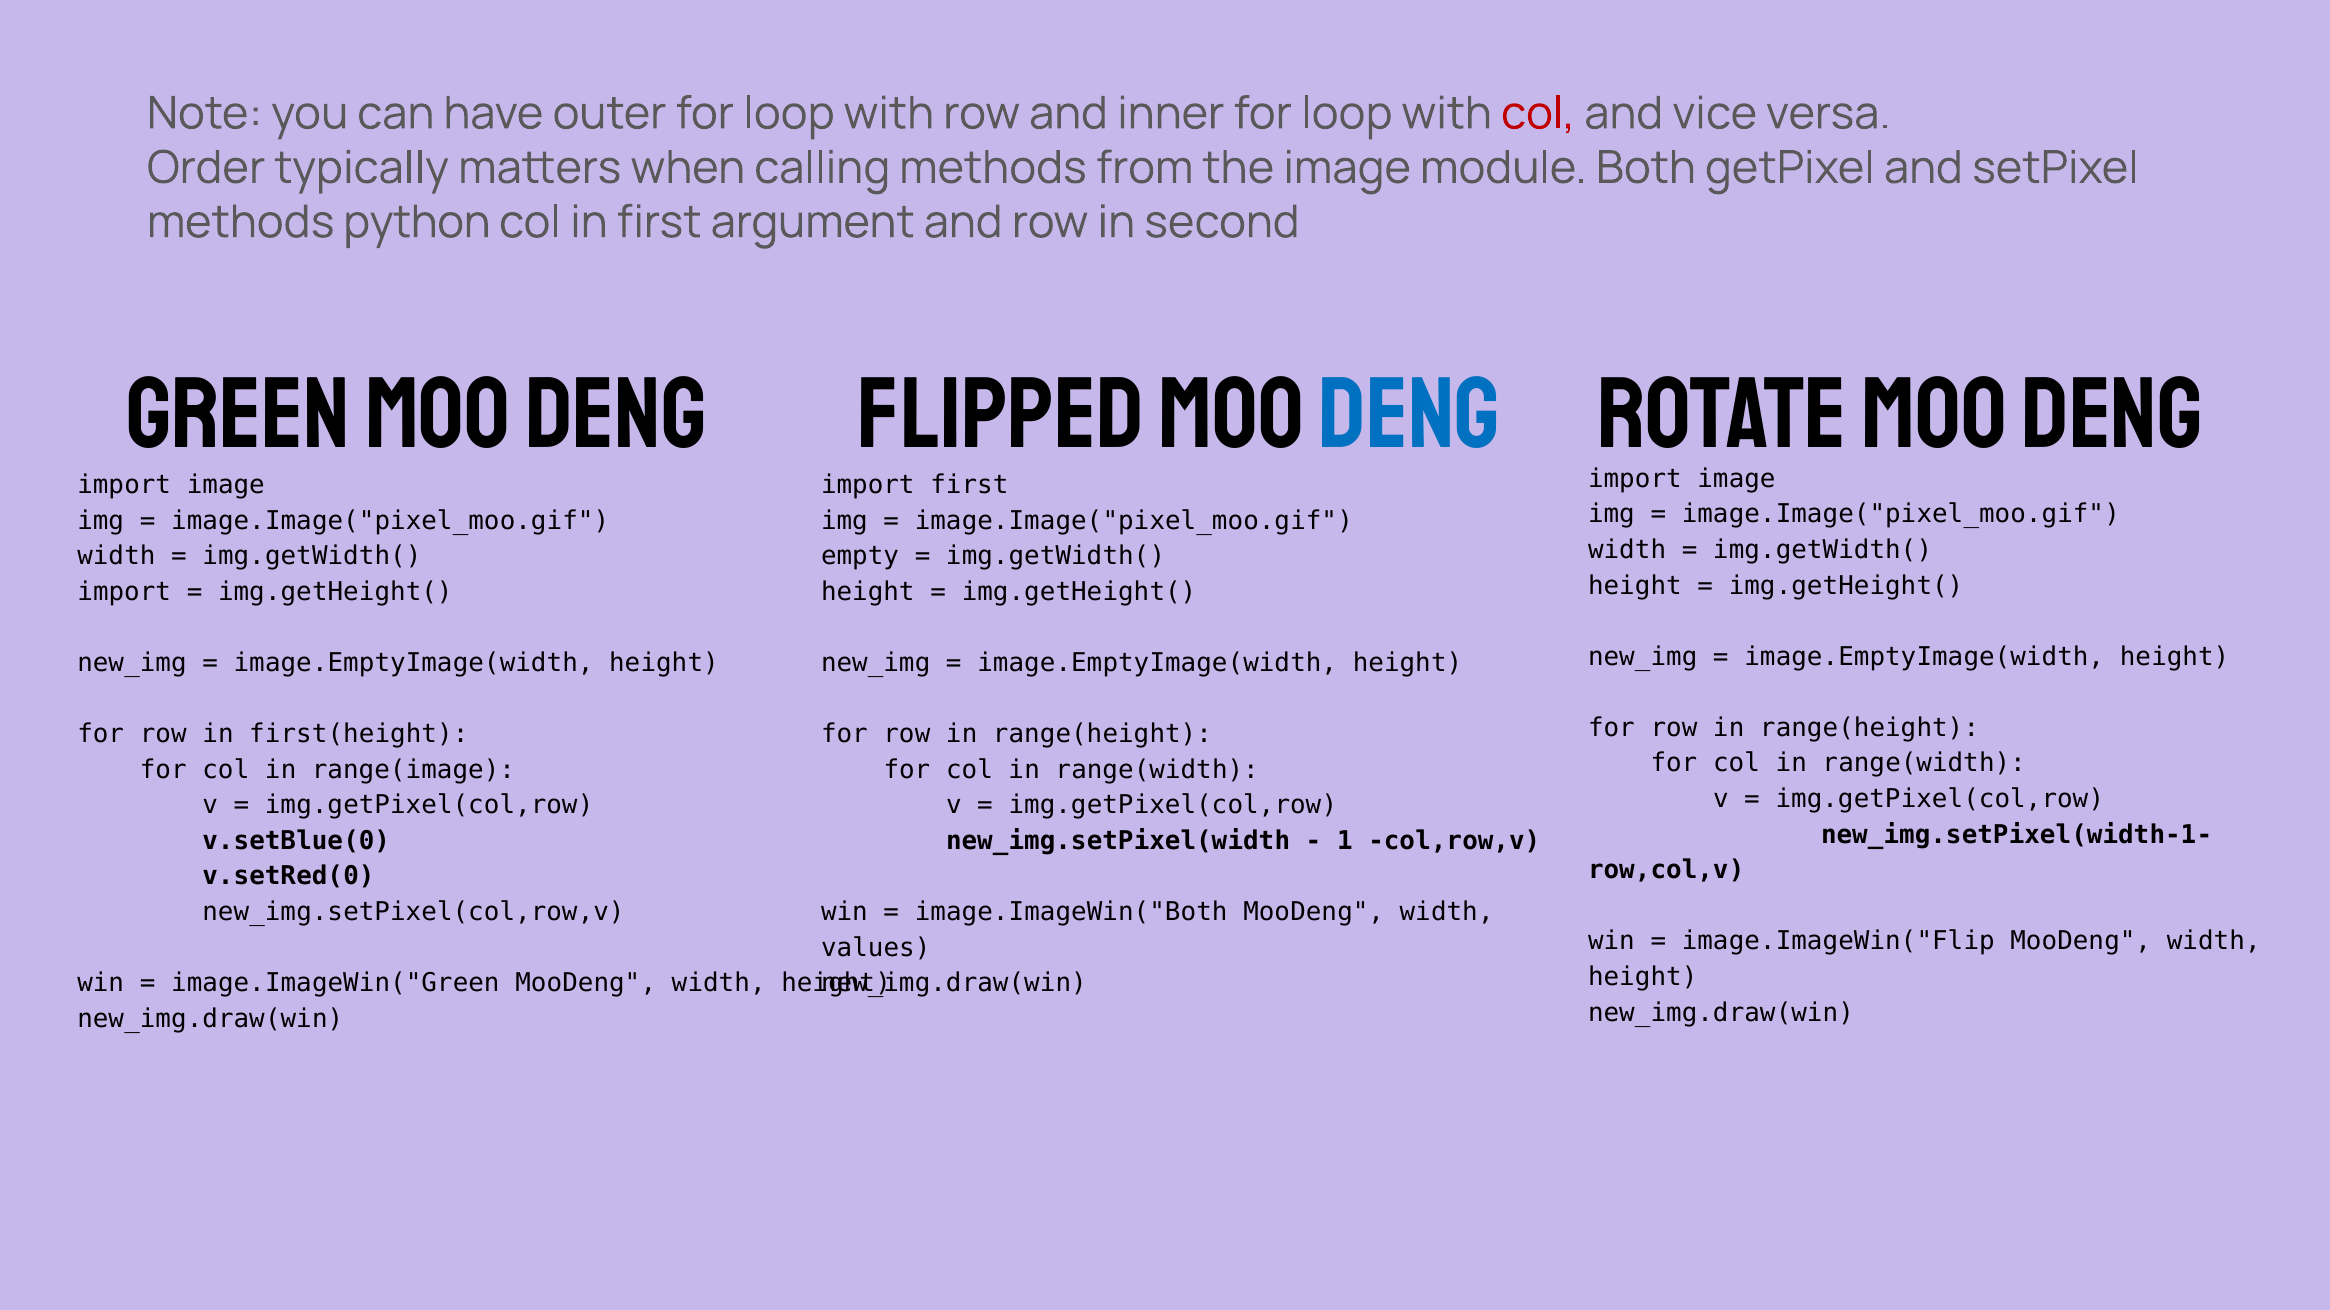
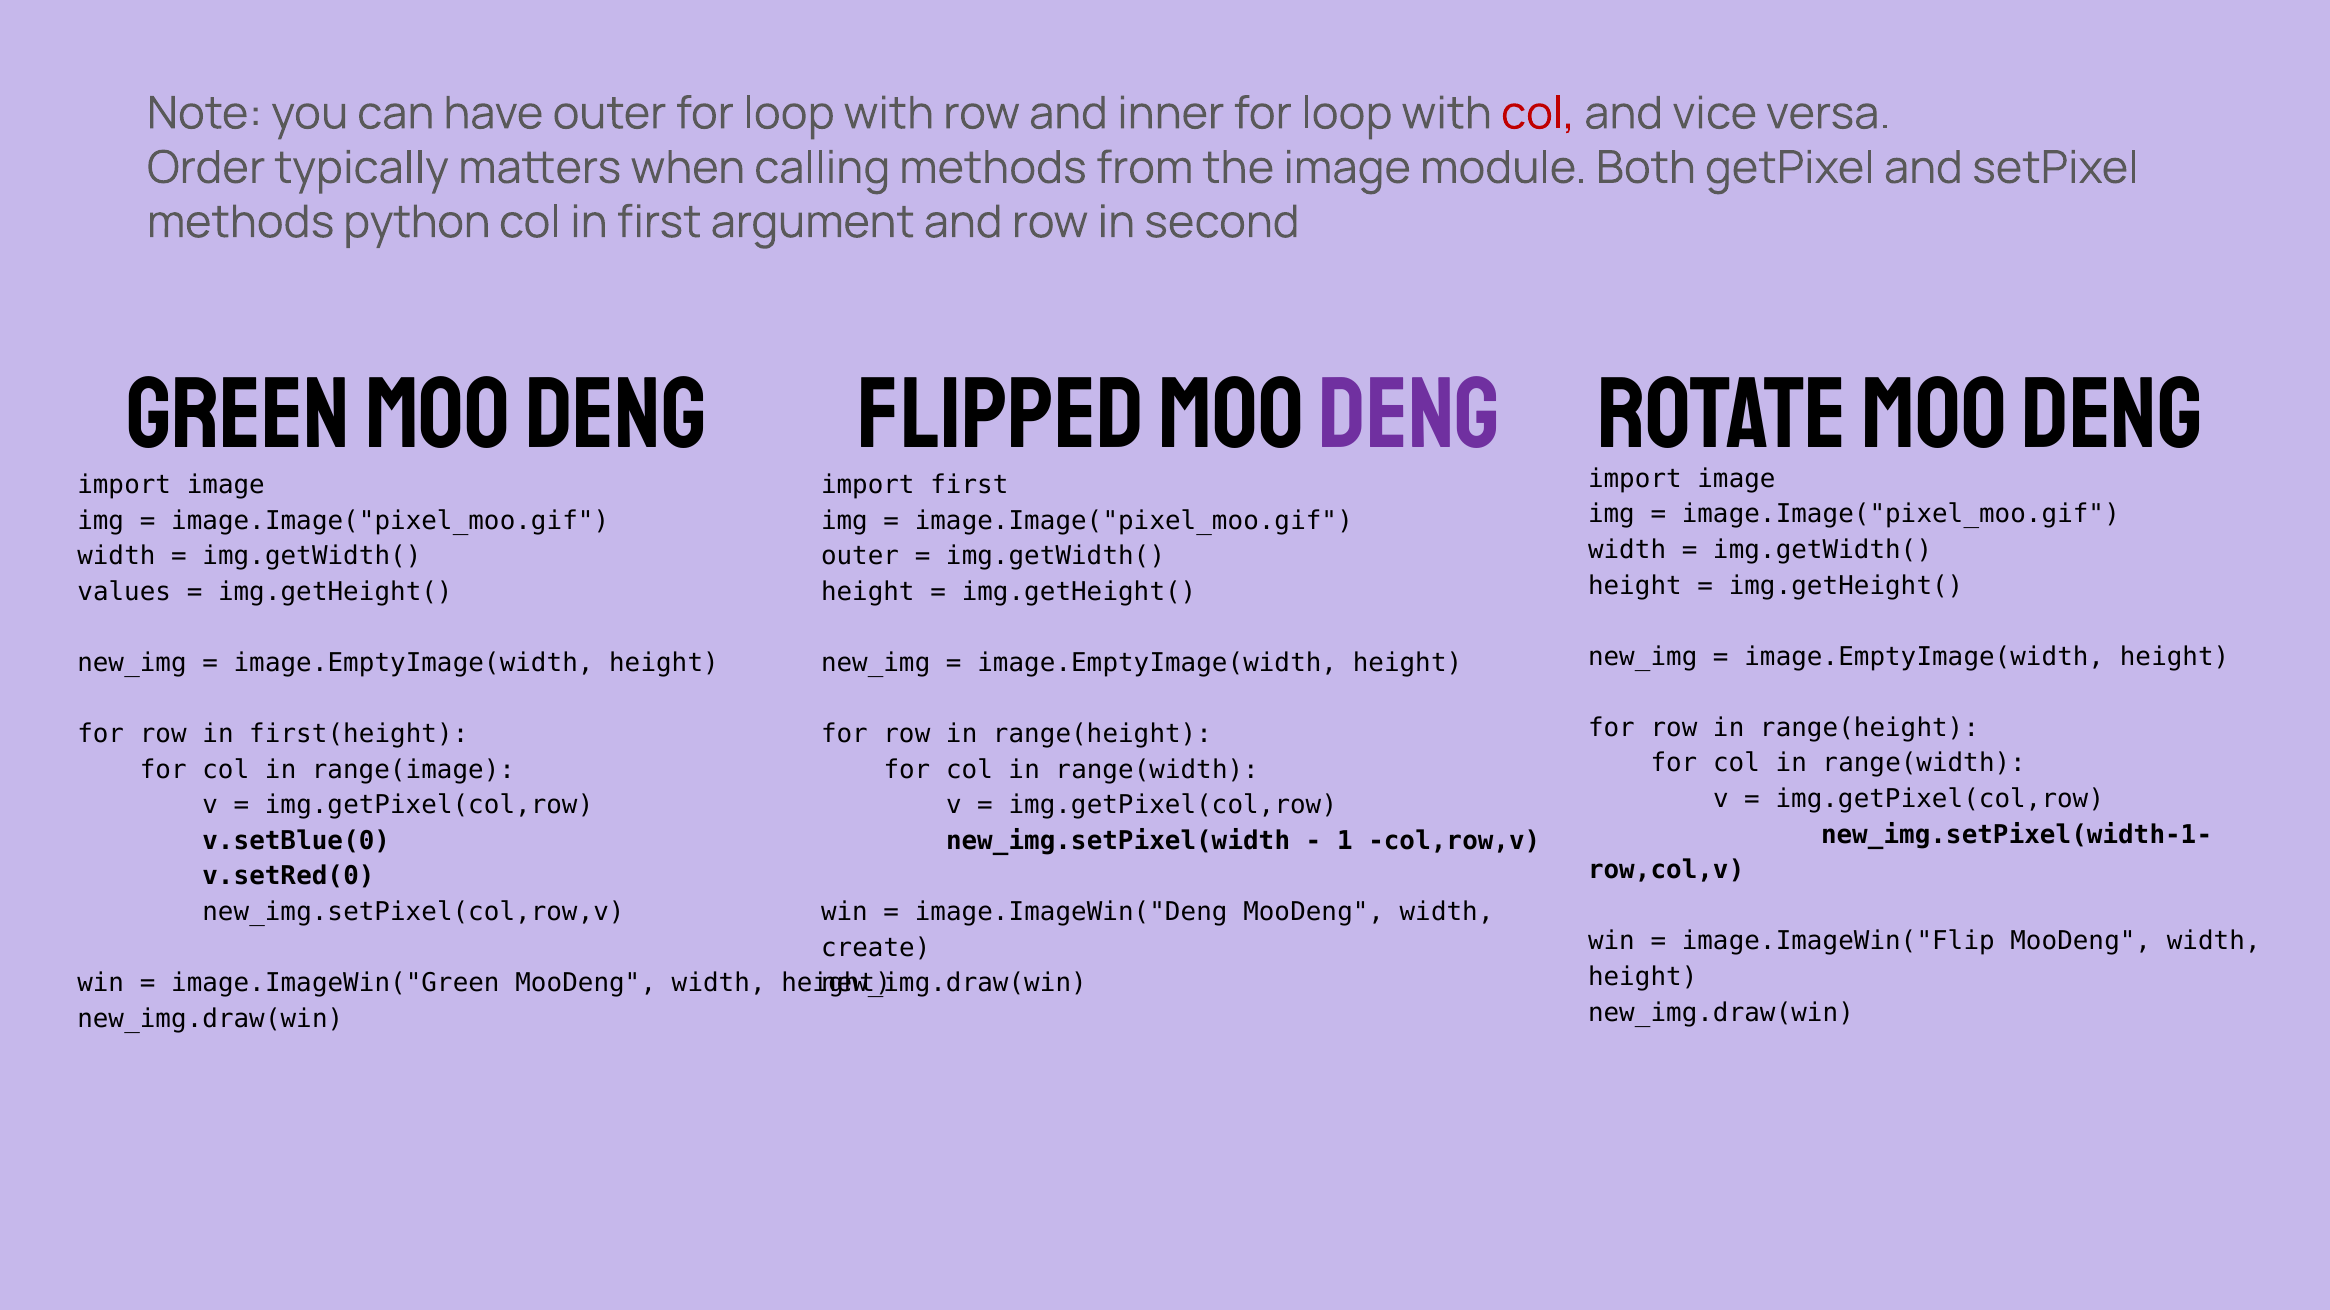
Deng at (1409, 415) colour: blue -> purple
empty at (860, 557): empty -> outer
import at (124, 592): import -> values
image.ImageWin("Both: image.ImageWin("Both -> image.ImageWin("Deng
values: values -> create
